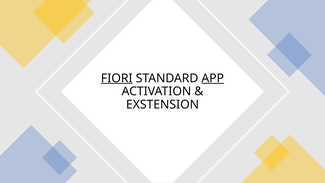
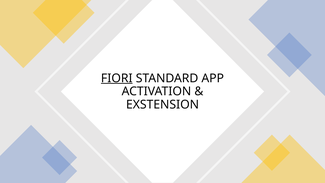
APP underline: present -> none
